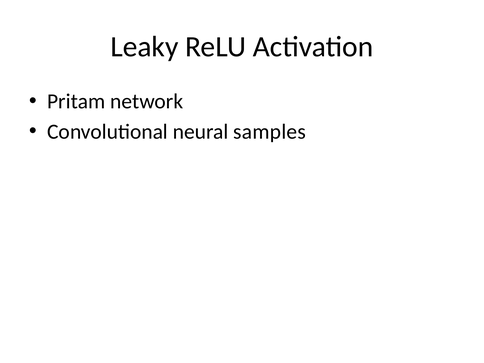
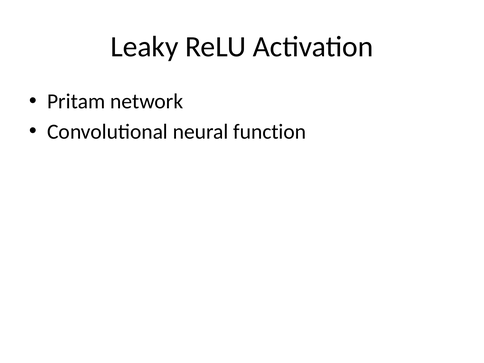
samples: samples -> function
